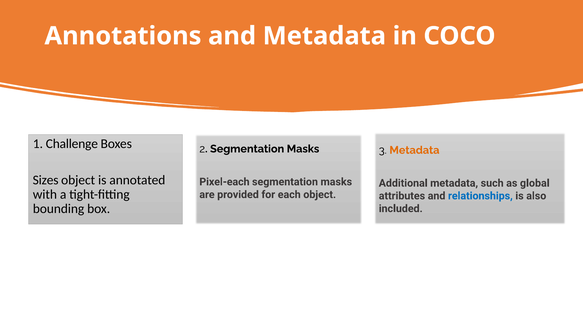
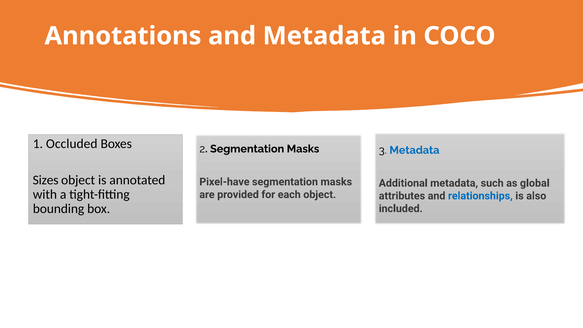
Challenge: Challenge -> Occluded
Metadata at (414, 150) colour: orange -> blue
Pixel-each: Pixel-each -> Pixel-have
